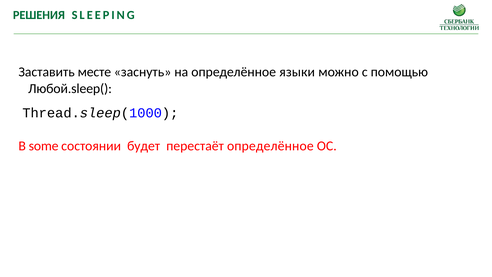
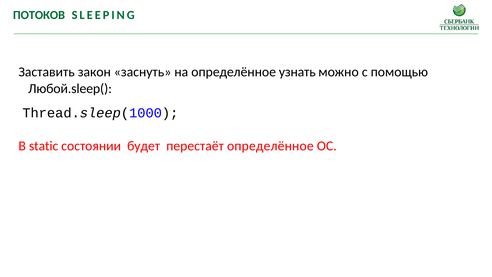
РЕШЕНИЯ: РЕШЕНИЯ -> ПОТОКОВ
месте: месте -> закон
языки: языки -> узнать
some: some -> static
